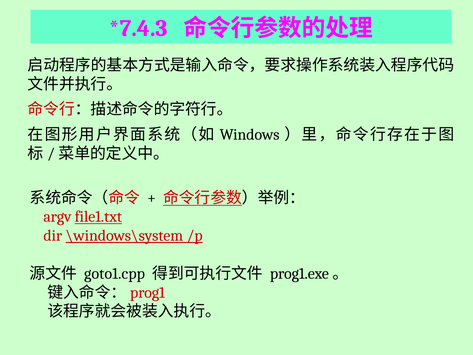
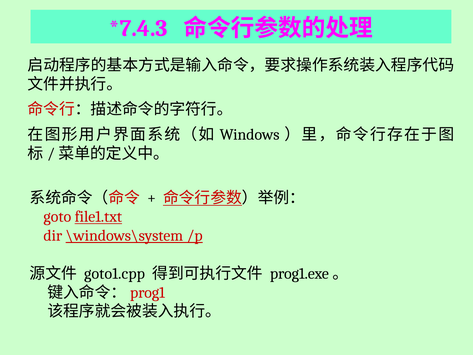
argv: argv -> goto
